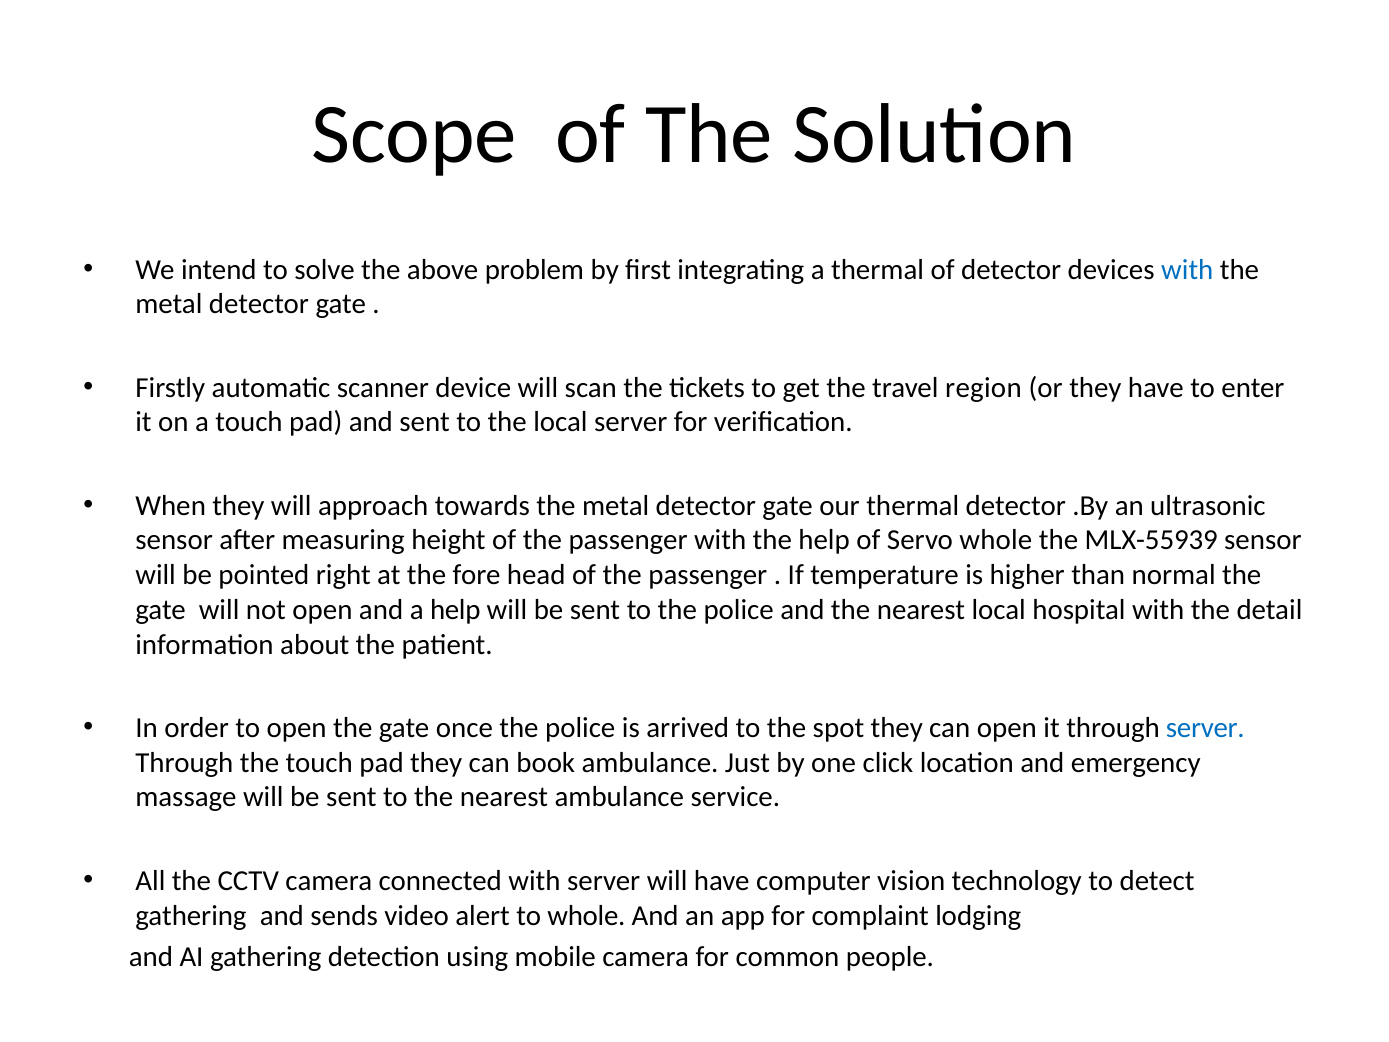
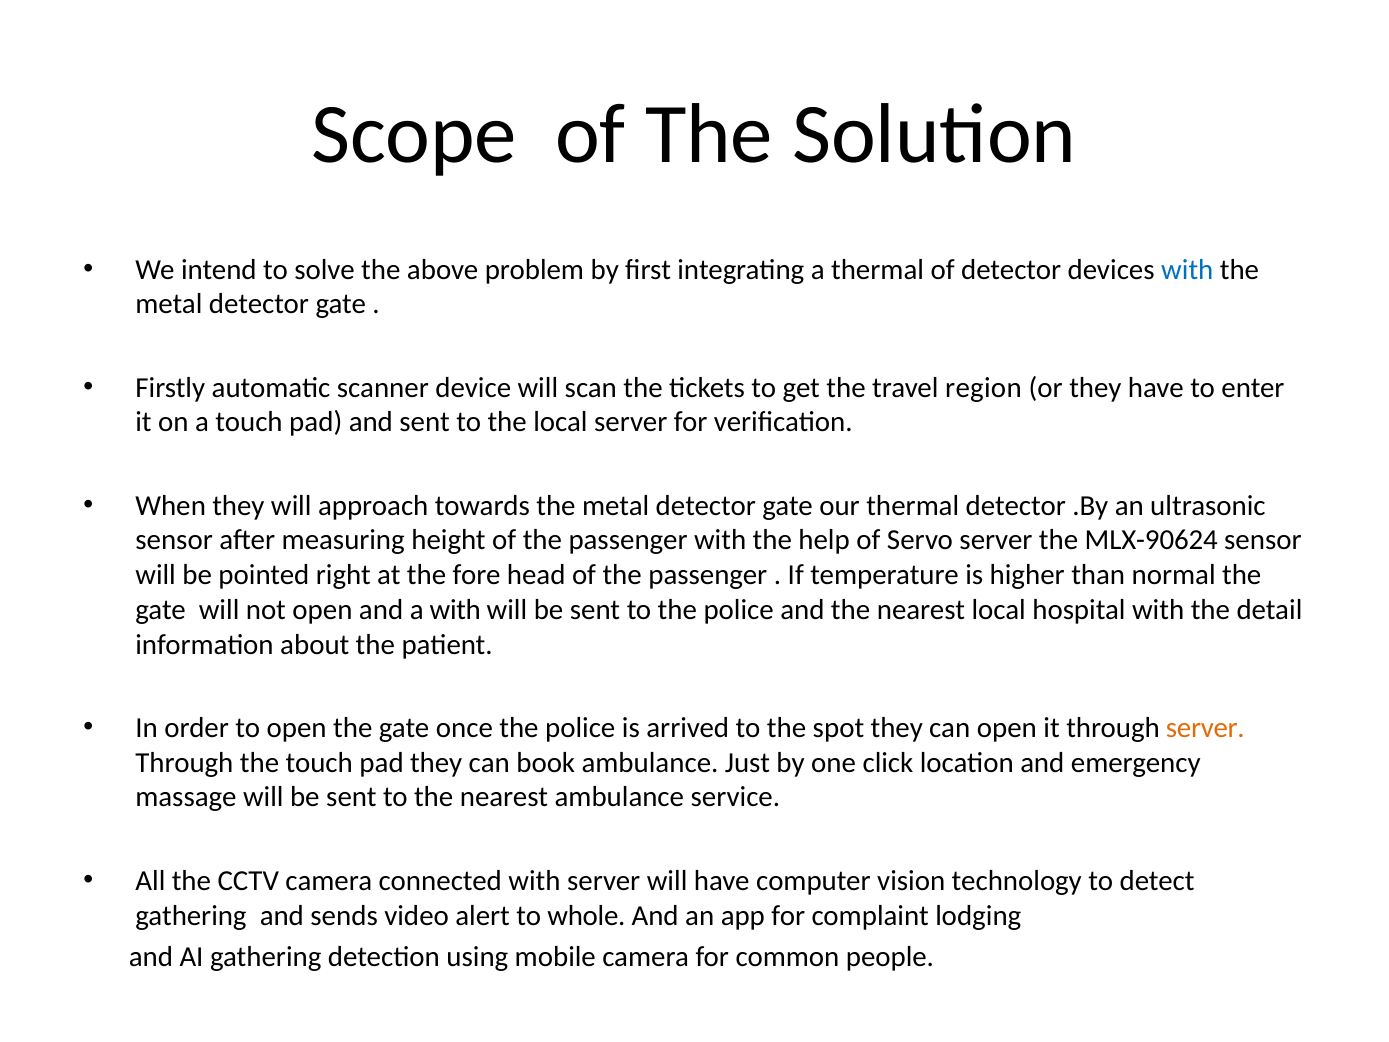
Servo whole: whole -> server
MLX-55939: MLX-55939 -> MLX-90624
a help: help -> with
server at (1205, 728) colour: blue -> orange
